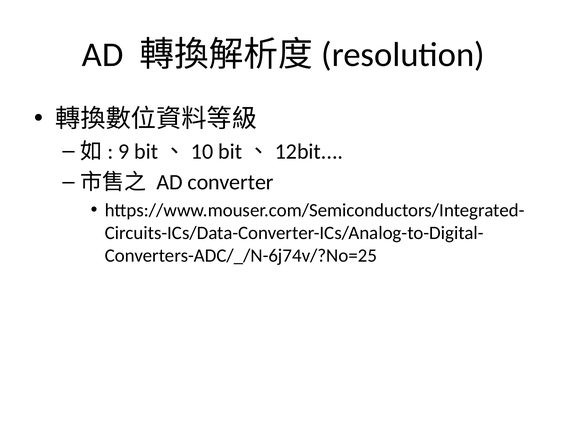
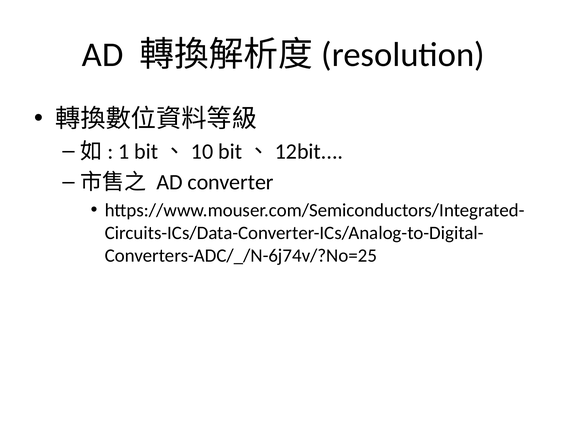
9: 9 -> 1
